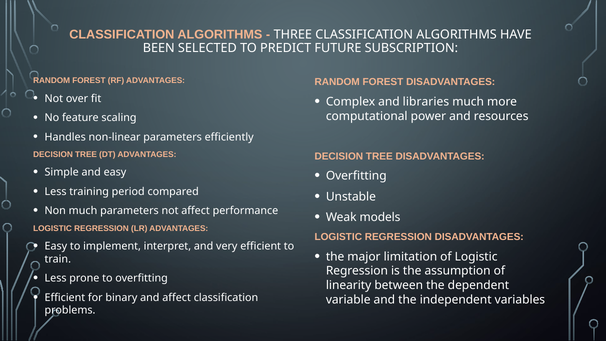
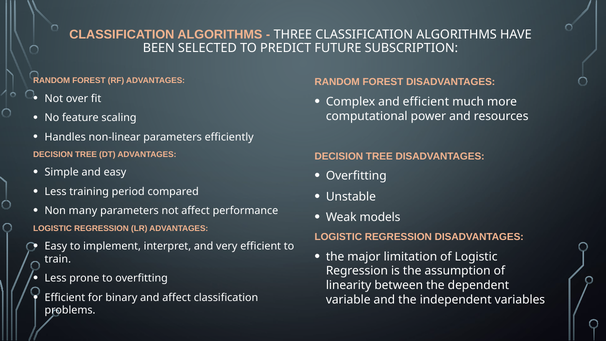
and libraries: libraries -> efficient
Non much: much -> many
